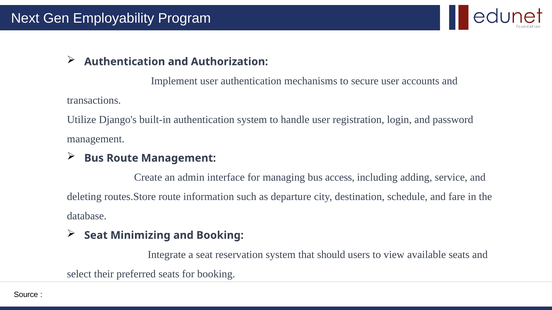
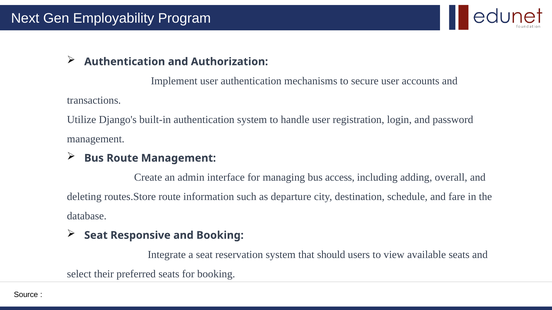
service: service -> overall
Minimizing: Minimizing -> Responsive
